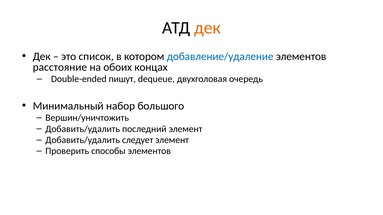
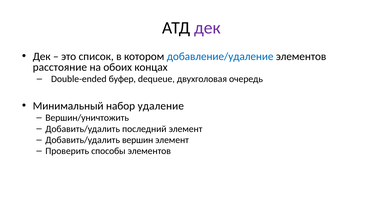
дек at (207, 28) colour: orange -> purple
пишут: пишут -> буфер
большого: большого -> удаление
следует: следует -> вершин
